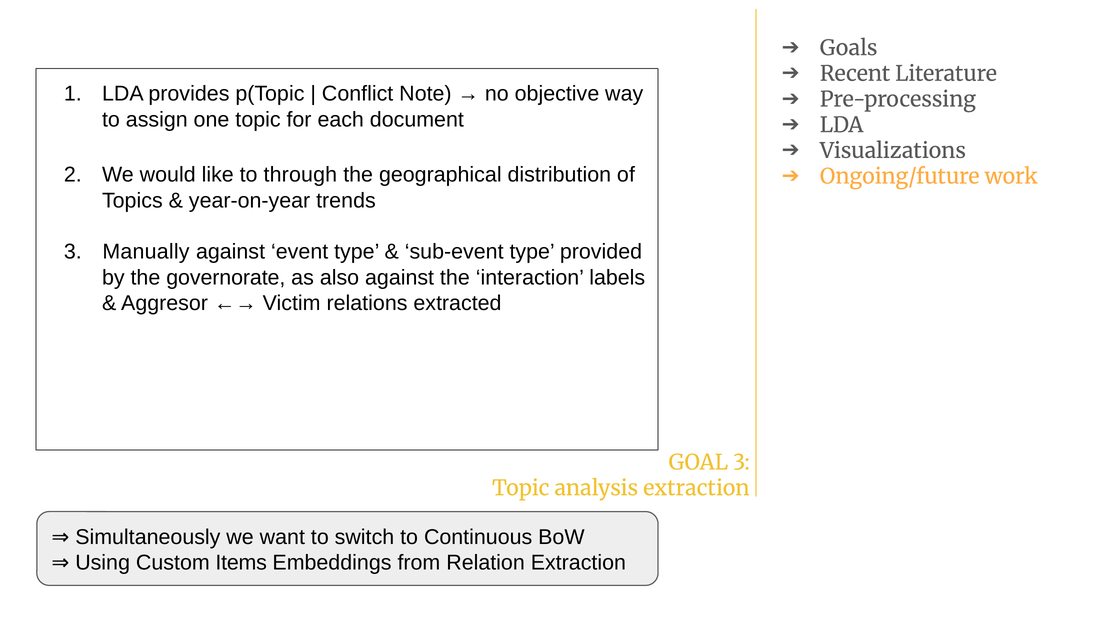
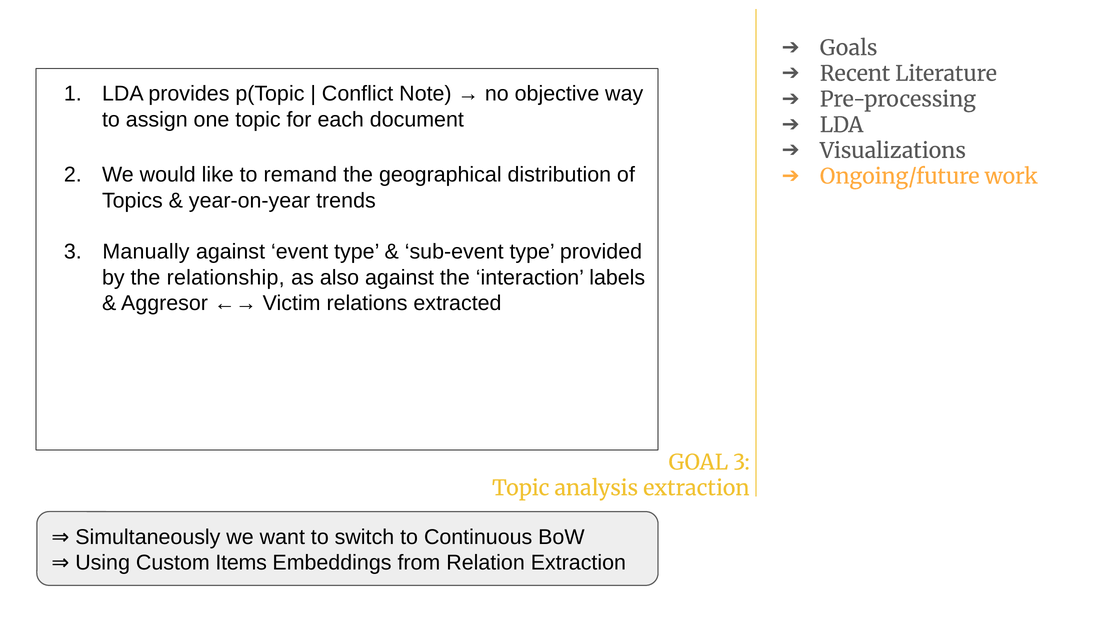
through: through -> remand
governorate: governorate -> relationship
